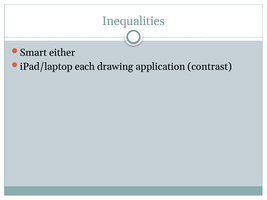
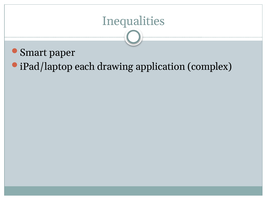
either: either -> paper
contrast: contrast -> complex
